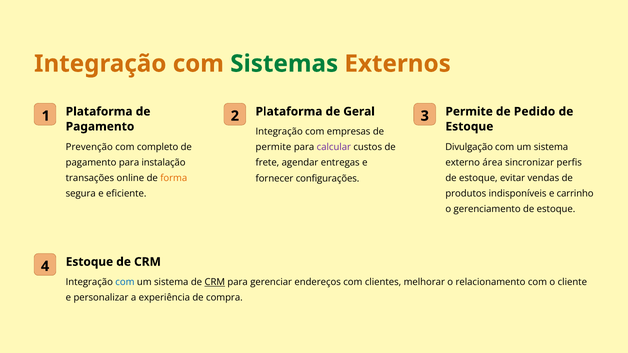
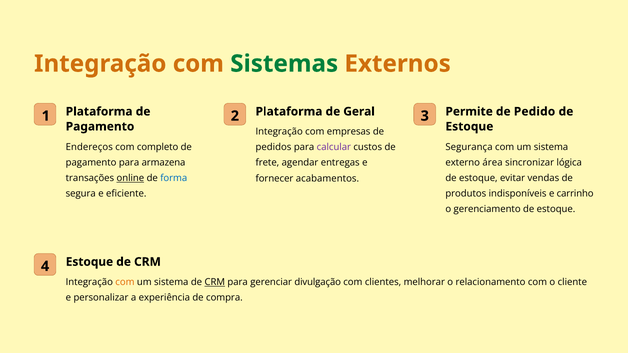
Prevenção: Prevenção -> Endereços
Divulgação: Divulgação -> Segurança
permite at (273, 147): permite -> pedidos
instalação: instalação -> armazena
perfis: perfis -> lógica
online underline: none -> present
forma colour: orange -> blue
configurações: configurações -> acabamentos
com at (125, 282) colour: blue -> orange
endereços: endereços -> divulgação
